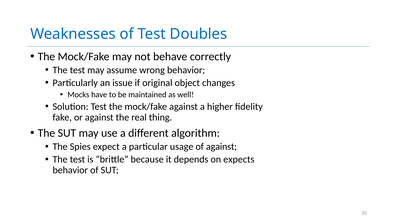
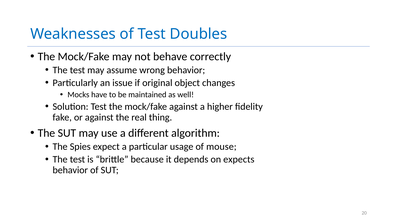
of against: against -> mouse
